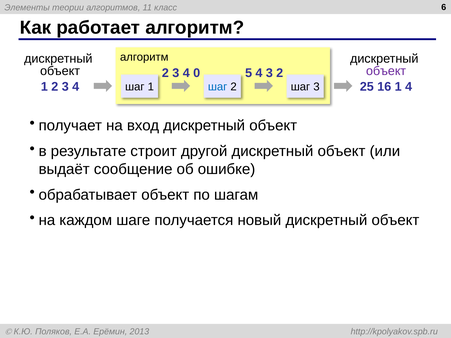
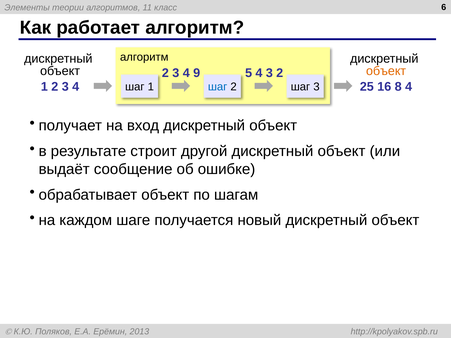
объект at (386, 71) colour: purple -> orange
0: 0 -> 9
16 1: 1 -> 8
